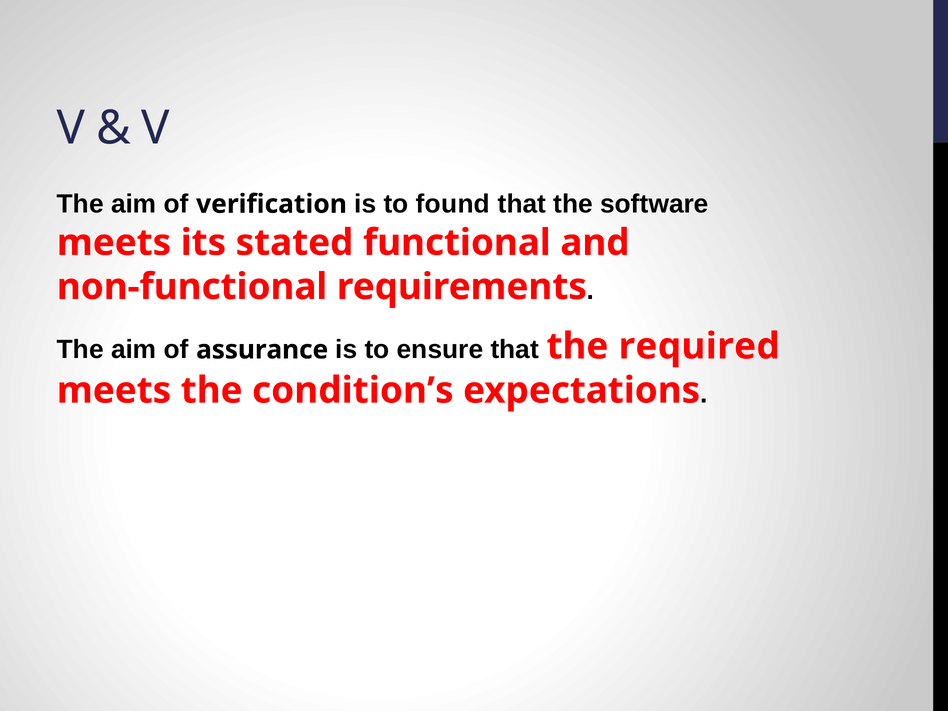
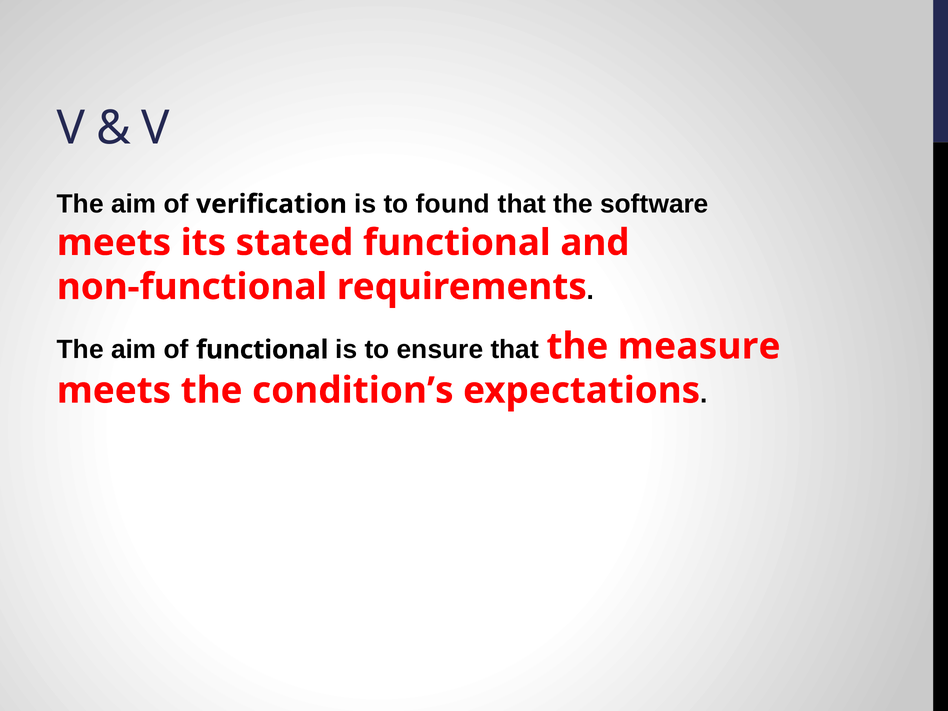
of assurance: assurance -> functional
required: required -> measure
